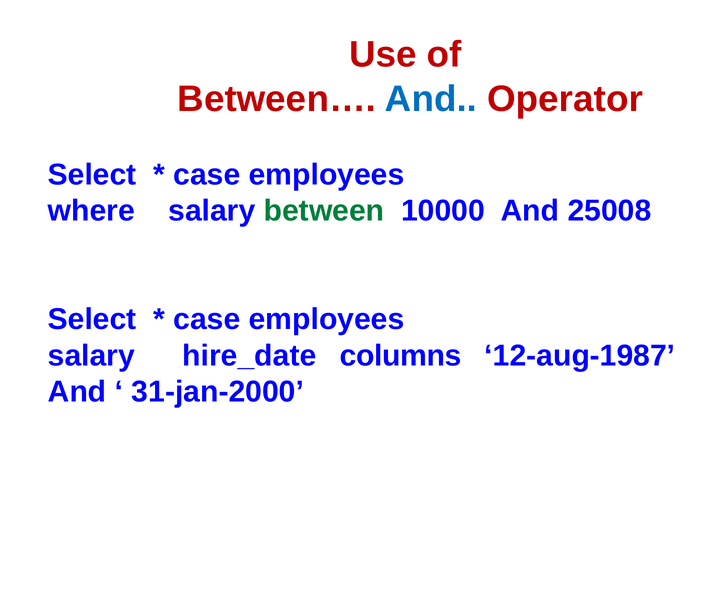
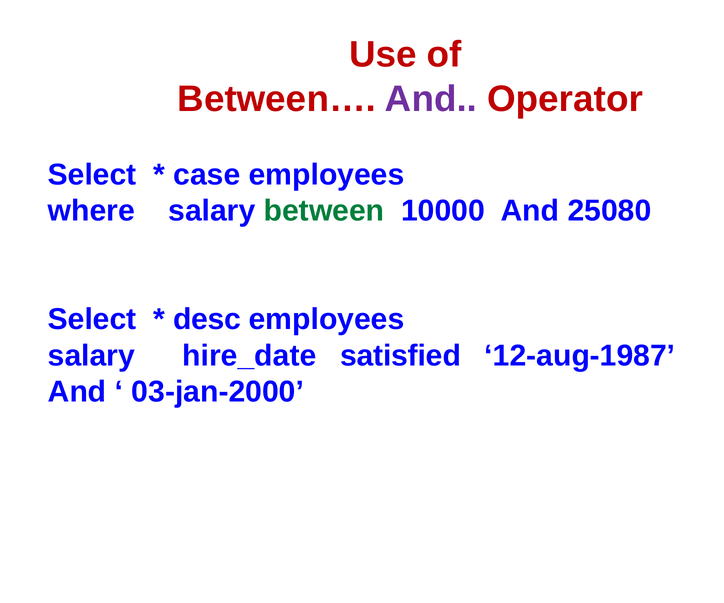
And at (431, 99) colour: blue -> purple
25008: 25008 -> 25080
case at (207, 320): case -> desc
columns: columns -> satisfied
31-jan-2000: 31-jan-2000 -> 03-jan-2000
